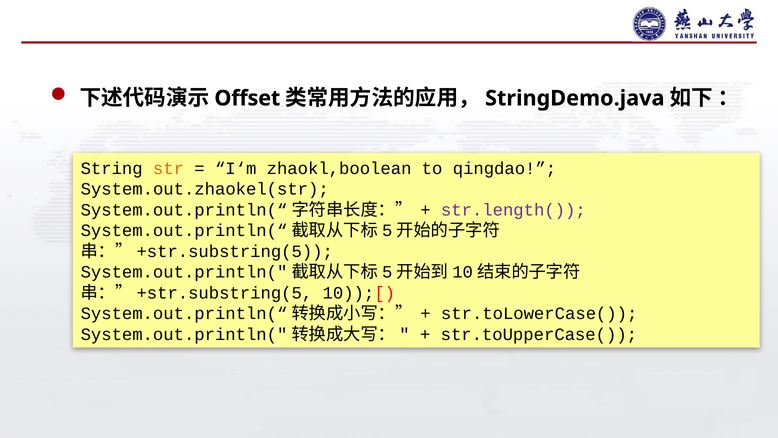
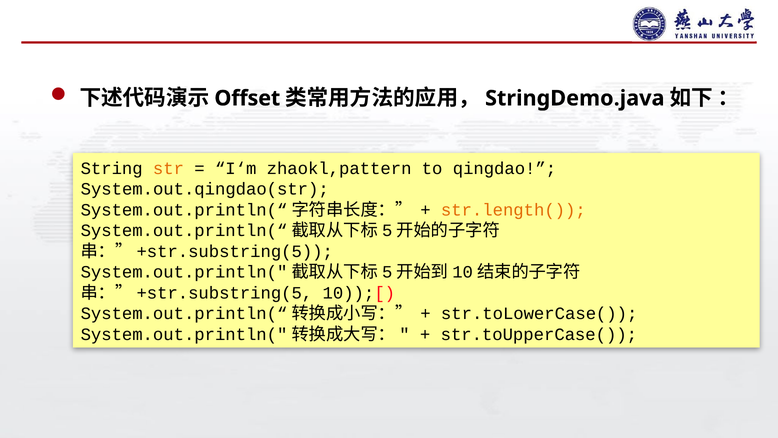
zhaokl,boolean: zhaokl,boolean -> zhaokl,pattern
System.out.zhaokel(str: System.out.zhaokel(str -> System.out.qingdao(str
str.length( colour: purple -> orange
